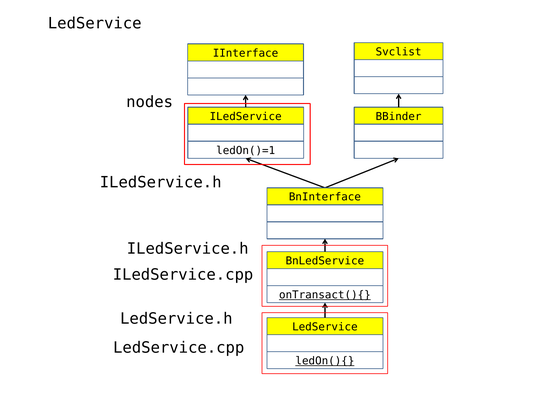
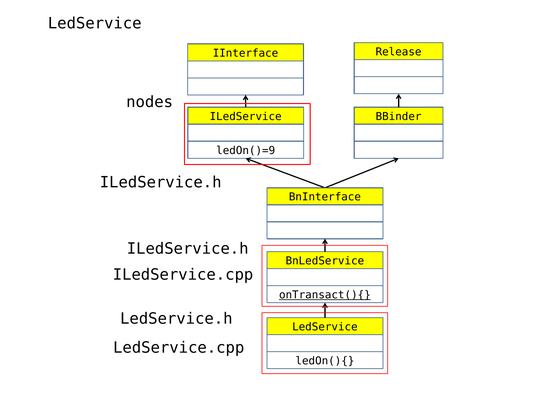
Svclist: Svclist -> Release
ledOn()=1: ledOn()=1 -> ledOn()=9
ledOn(){ underline: present -> none
